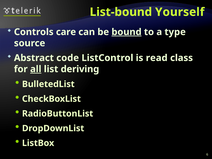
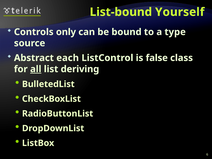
care: care -> only
bound underline: present -> none
code: code -> each
read: read -> false
